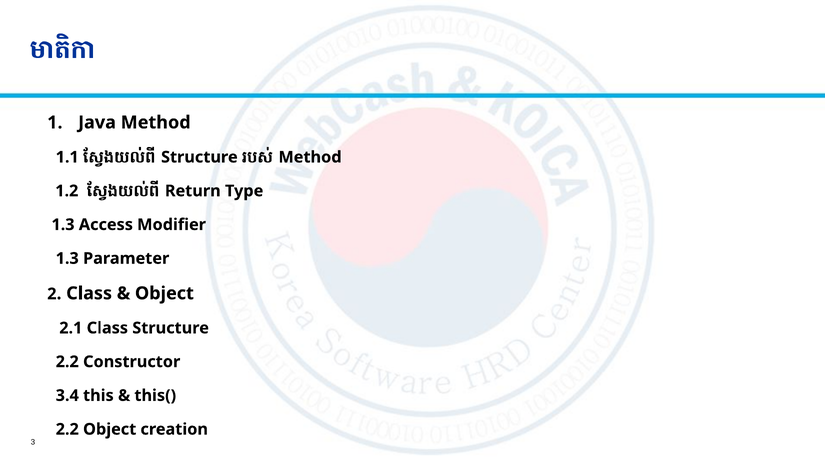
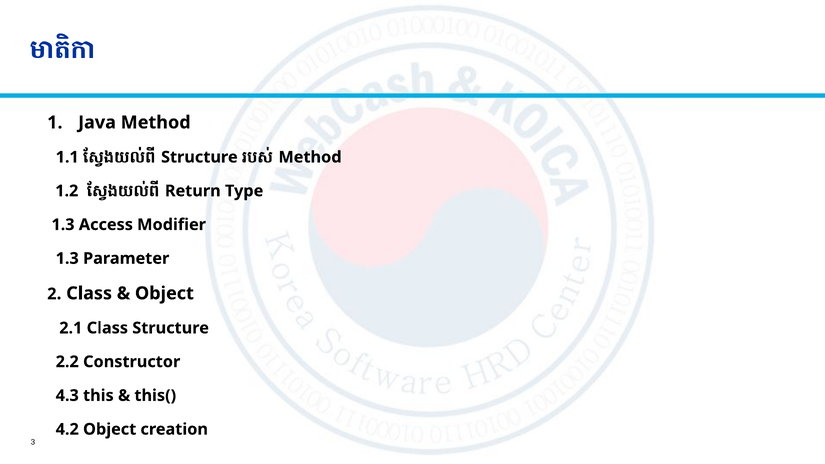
3.4: 3.4 -> 4.3
2.2 at (67, 429): 2.2 -> 4.2
